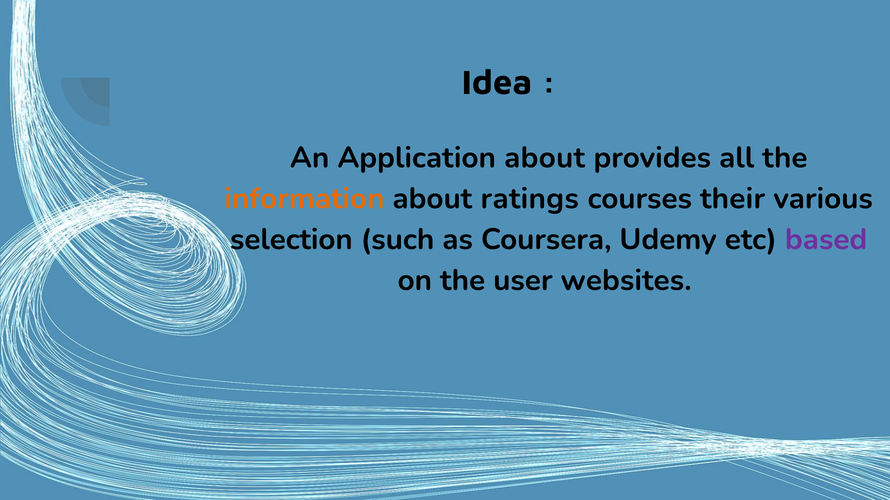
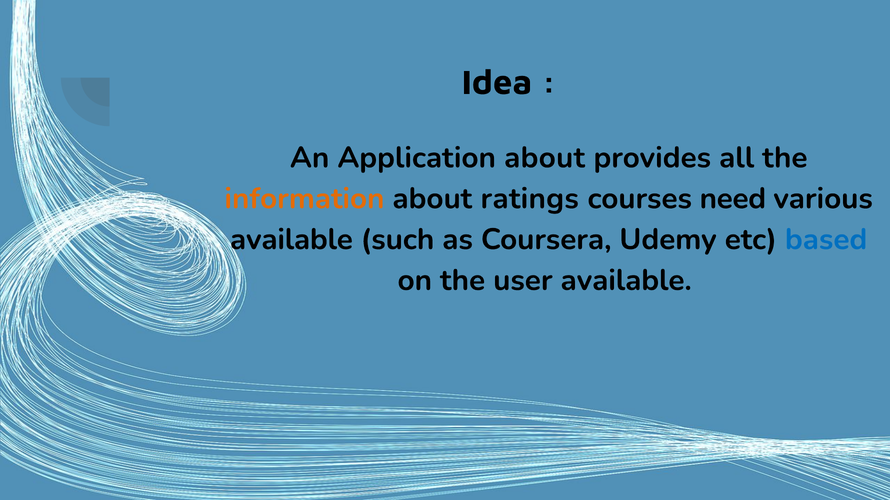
their: their -> need
selection at (291, 240): selection -> available
based colour: purple -> blue
user websites: websites -> available
